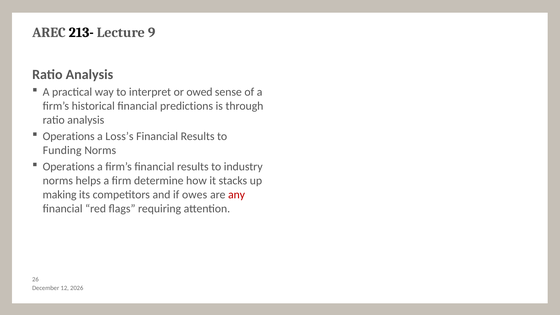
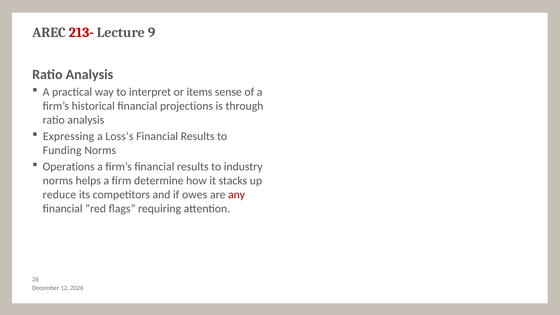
213- colour: black -> red
owed: owed -> items
predictions: predictions -> projections
Operations at (69, 136): Operations -> Expressing
making: making -> reduce
